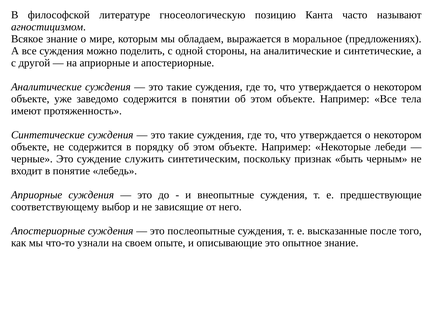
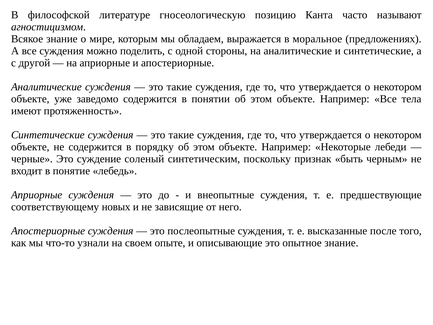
служить: служить -> соленый
выбор: выбор -> новых
